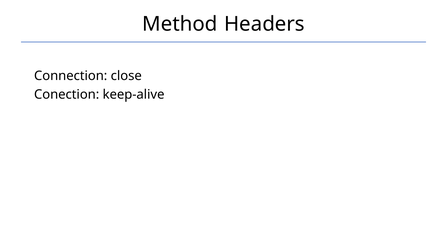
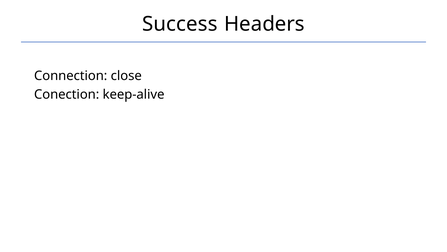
Method: Method -> Success
